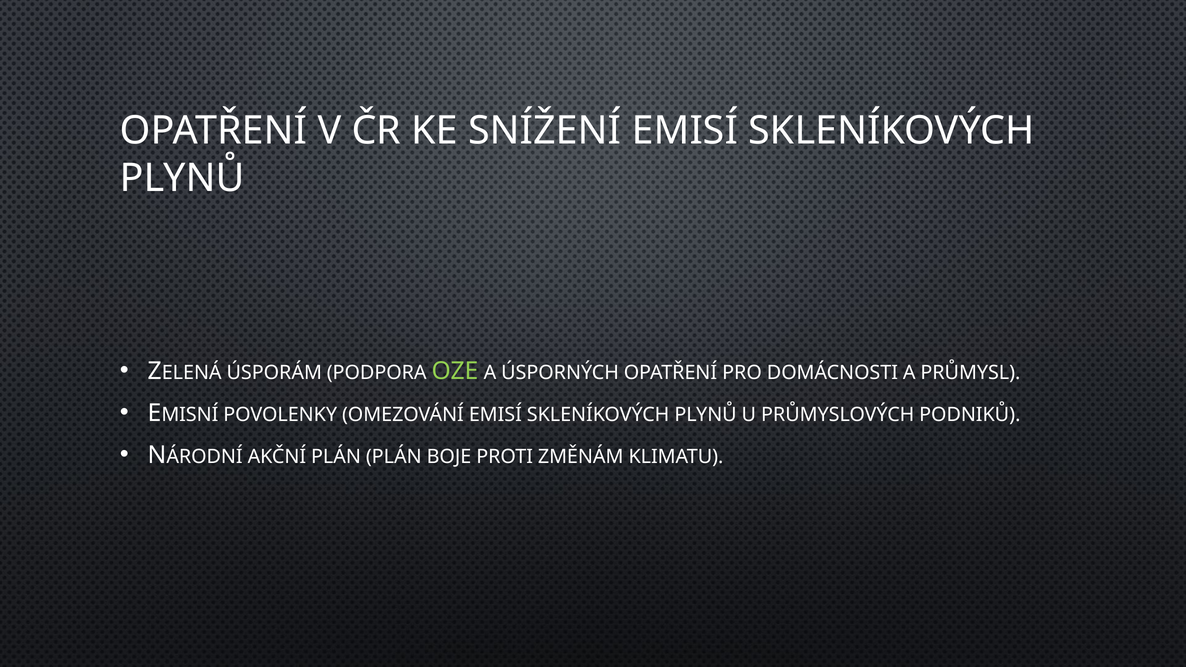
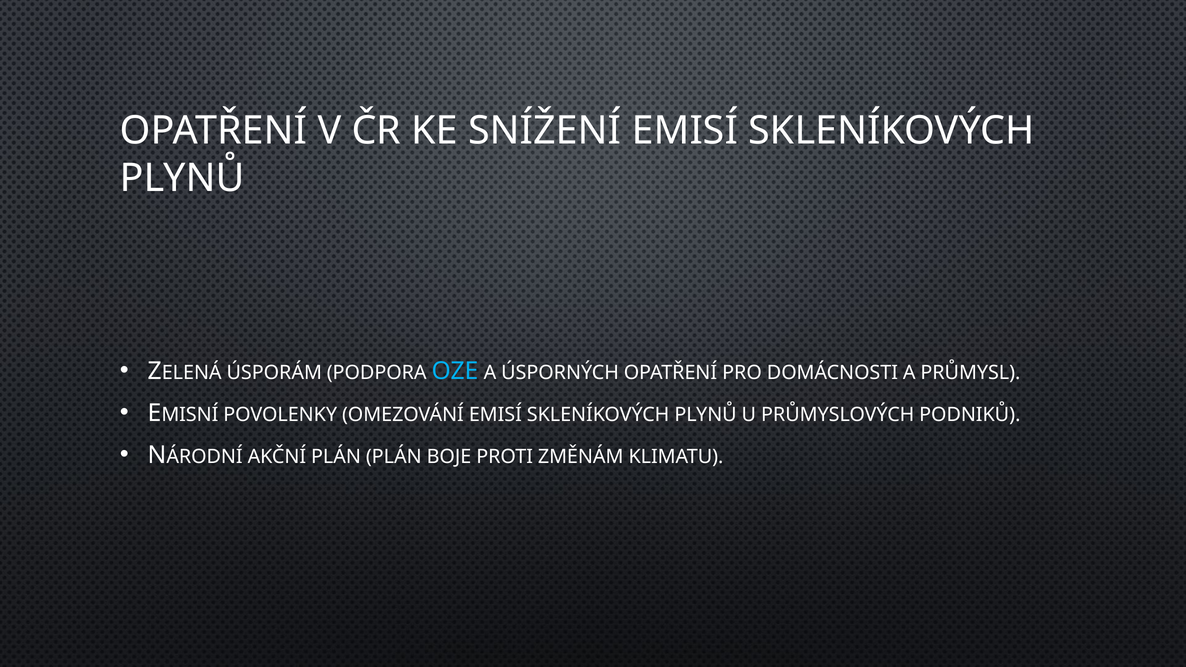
OZE colour: light green -> light blue
